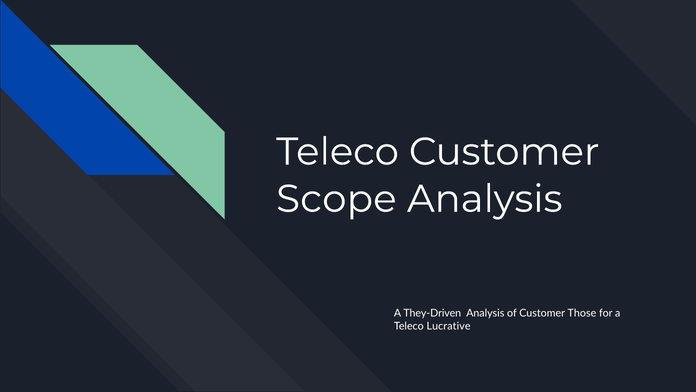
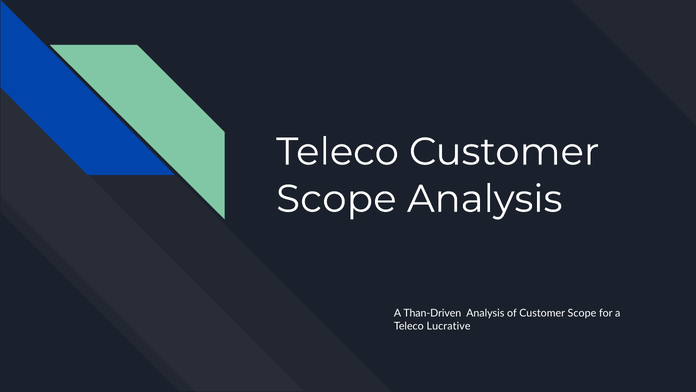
They-Driven: They-Driven -> Than-Driven
of Customer Those: Those -> Scope
